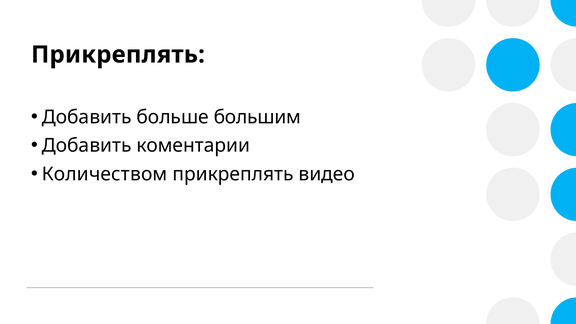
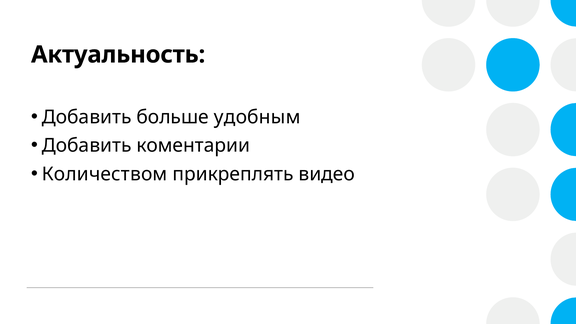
Прикреплять at (118, 55): Прикреплять -> Актуальность
большим: большим -> удобным
